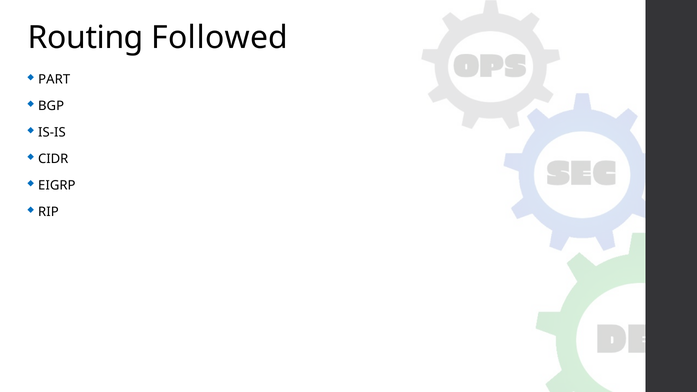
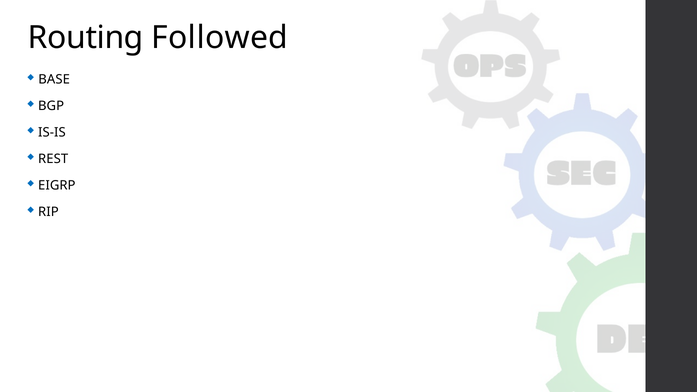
PART: PART -> BASE
CIDR: CIDR -> REST
